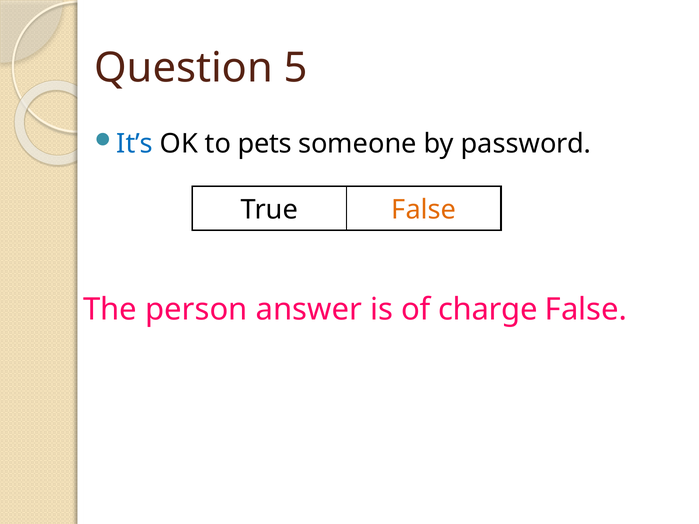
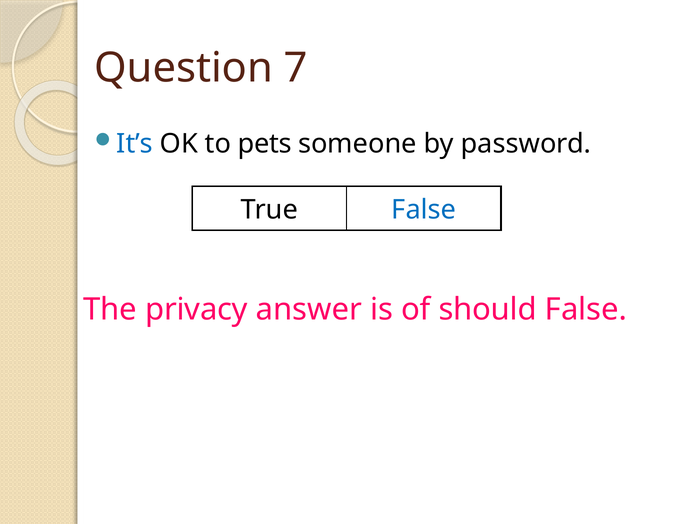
5: 5 -> 7
False at (424, 210) colour: orange -> blue
person: person -> privacy
charge: charge -> should
